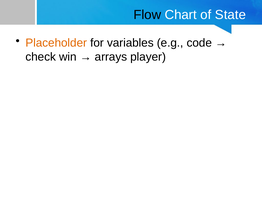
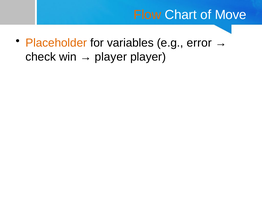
Flow colour: black -> orange
State: State -> Move
code: code -> error
arrays at (111, 57): arrays -> player
